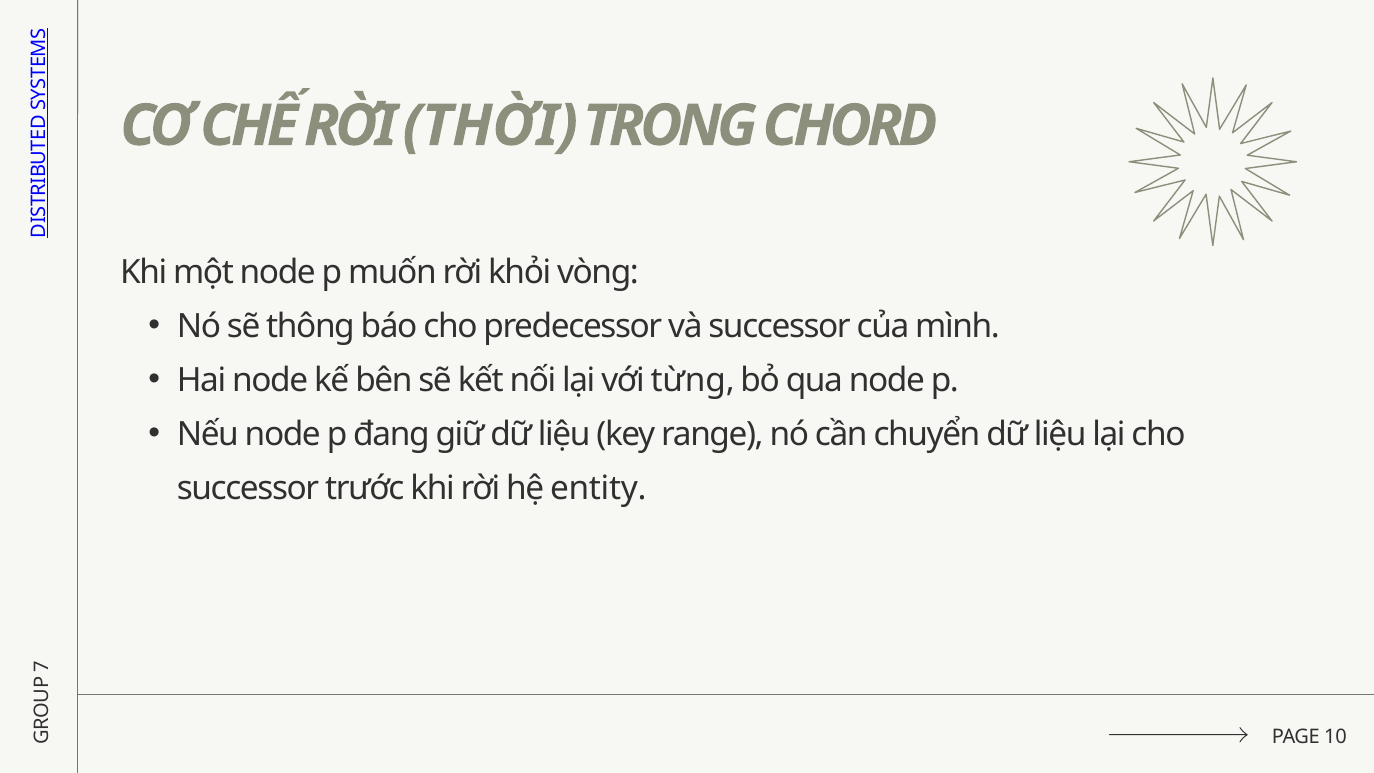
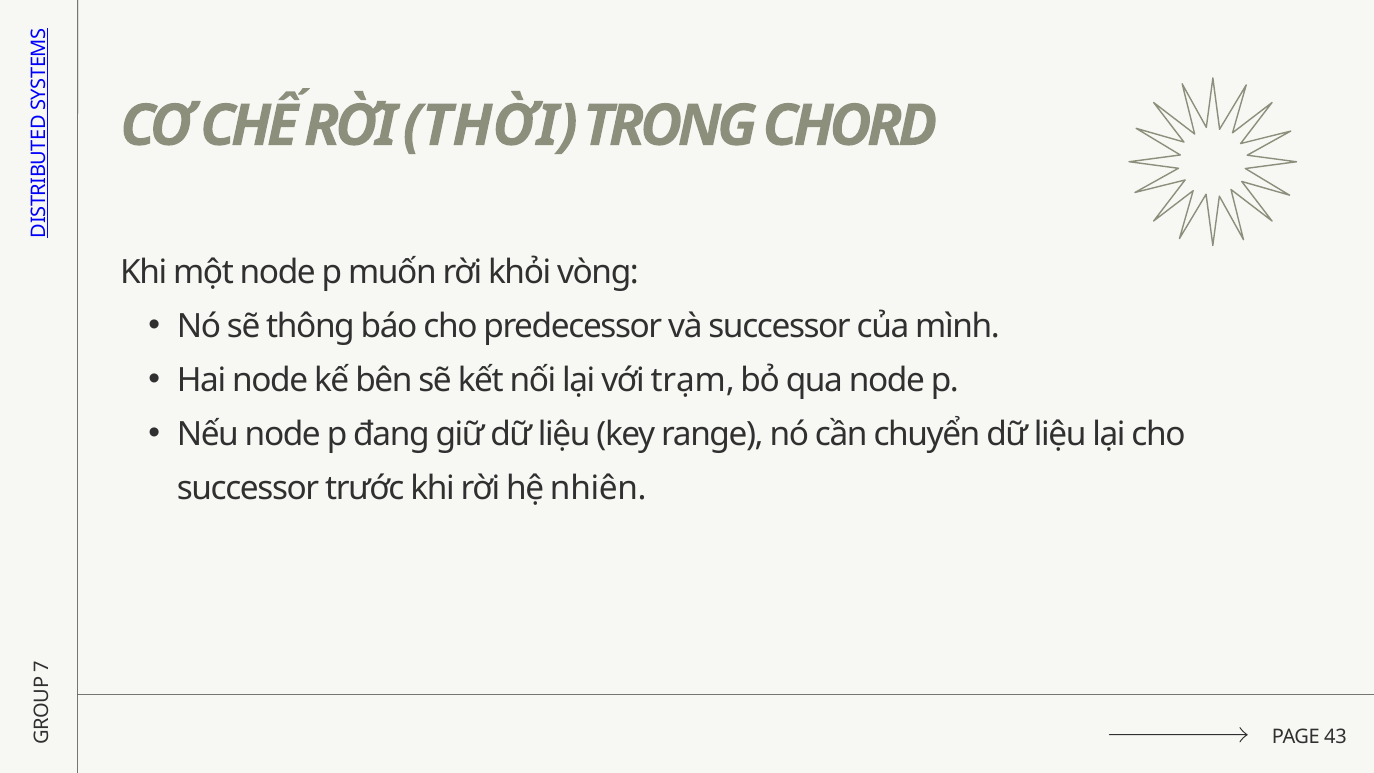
từng: từng -> trạm
entity: entity -> nhiên
10: 10 -> 43
